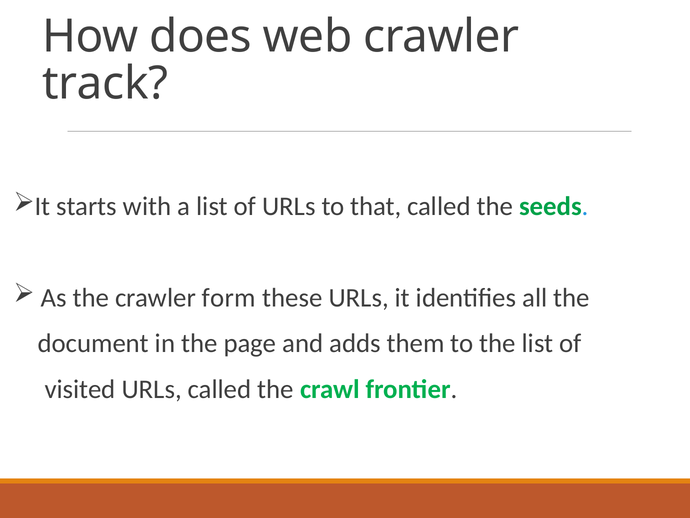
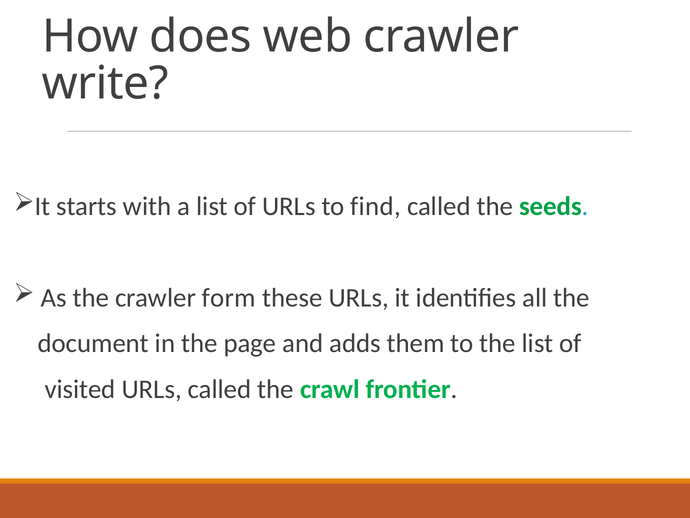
track: track -> write
that: that -> find
